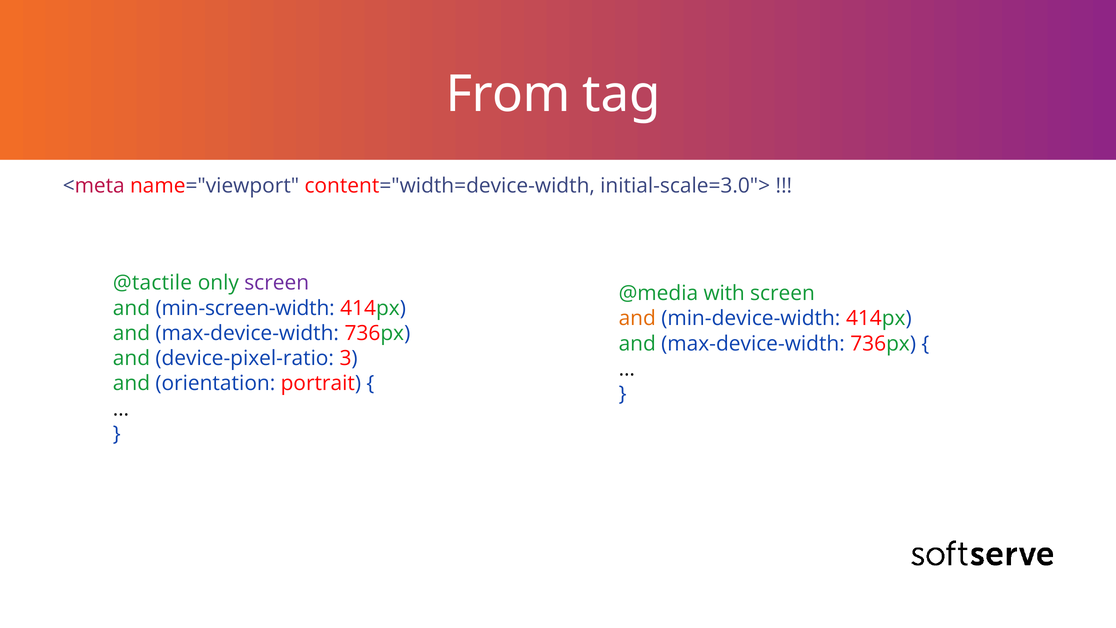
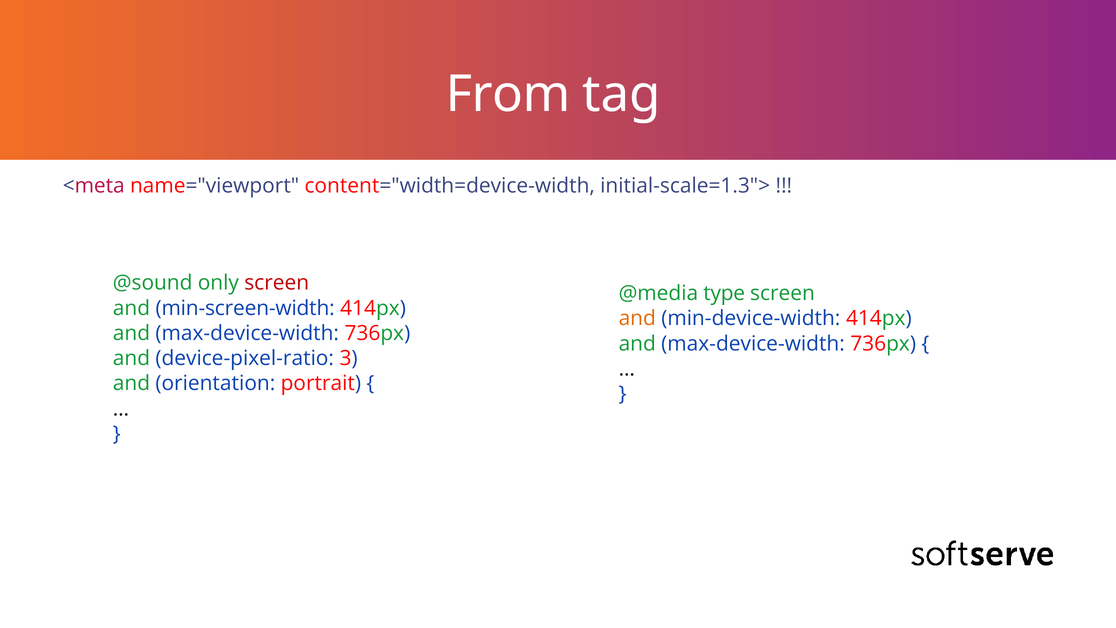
initial-scale=3.0">: initial-scale=3.0"> -> initial-scale=1.3">
@tactile: @tactile -> @sound
screen at (277, 283) colour: purple -> red
with: with -> type
